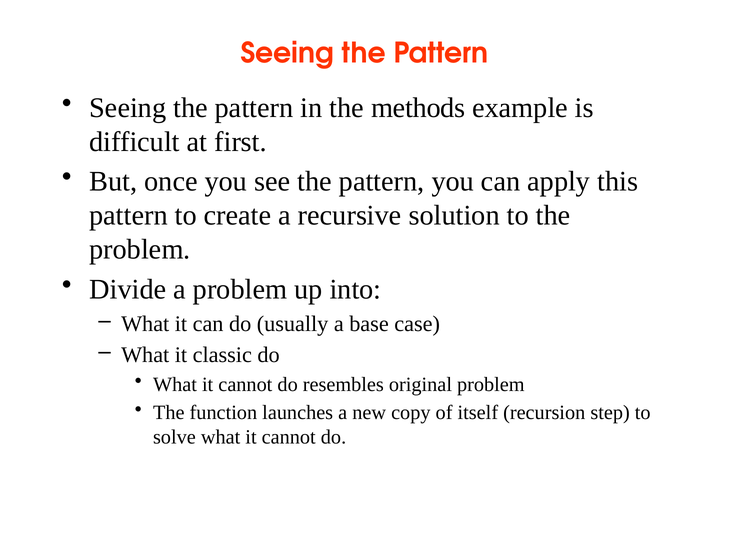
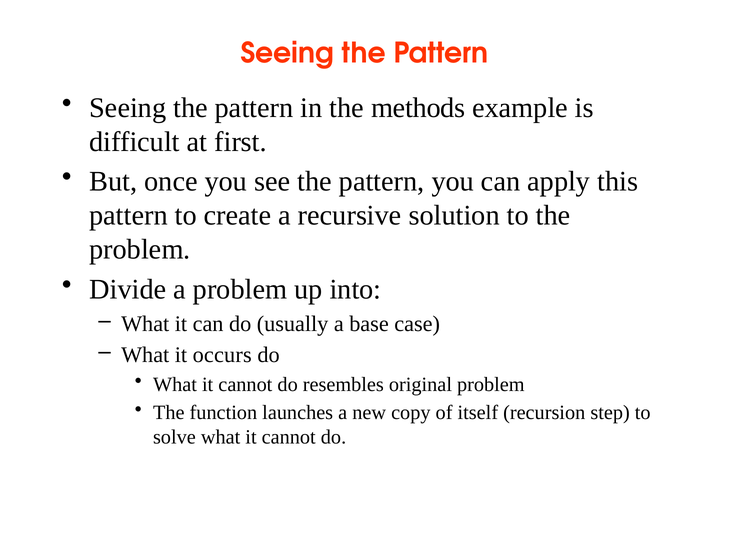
classic: classic -> occurs
